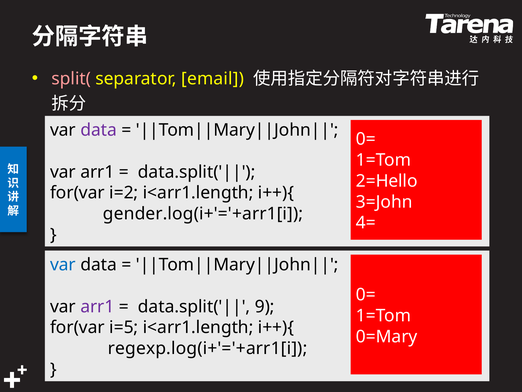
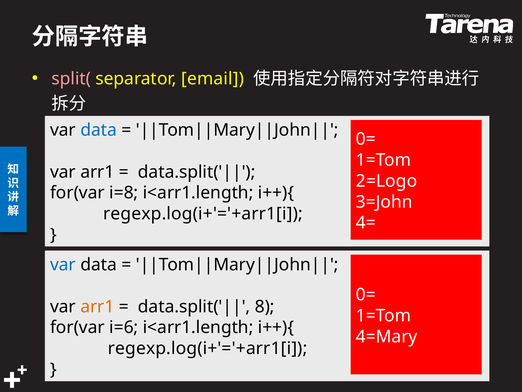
data at (99, 130) colour: purple -> blue
2=Hello: 2=Hello -> 2=Logo
i=2: i=2 -> i=8
gender.log(i+'='+arr1[i at (203, 213): gender.log(i+'='+arr1[i -> regexp.log(i+'='+arr1[i
arr1 at (97, 306) colour: purple -> orange
9: 9 -> 8
i=5: i=5 -> i=6
0=Mary: 0=Mary -> 4=Mary
